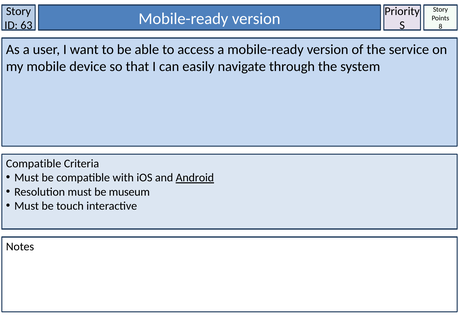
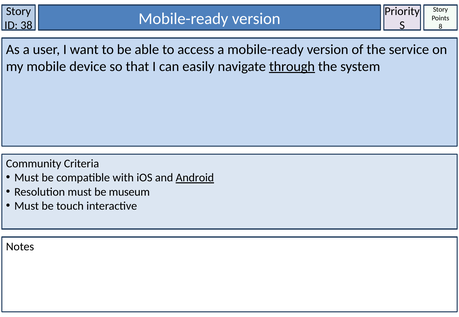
63: 63 -> 38
through underline: none -> present
Compatible at (34, 164): Compatible -> Community
